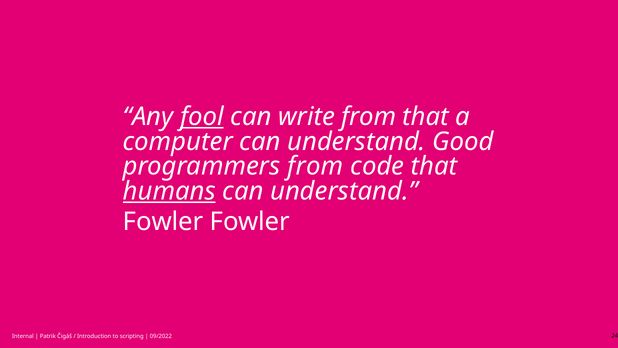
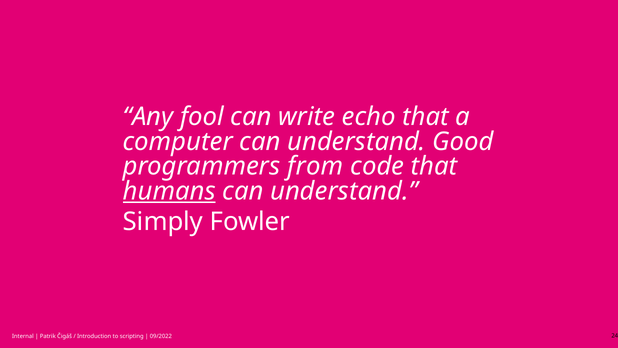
fool underline: present -> none
write from: from -> echo
Fowler at (163, 221): Fowler -> Simply
